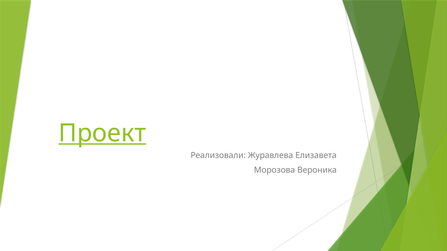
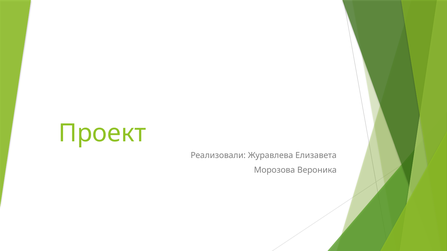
Проект underline: present -> none
